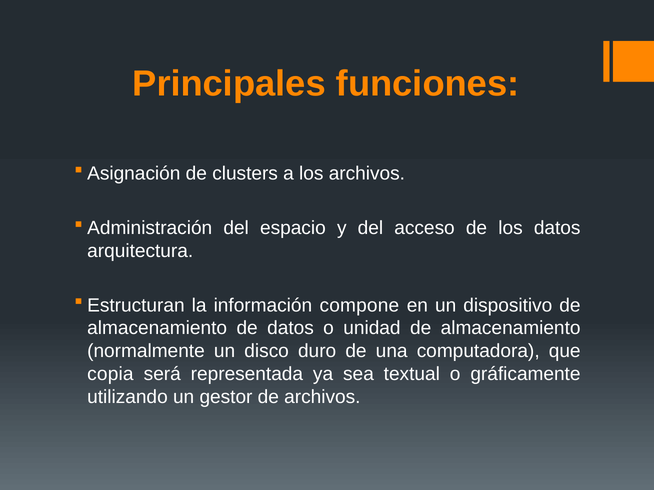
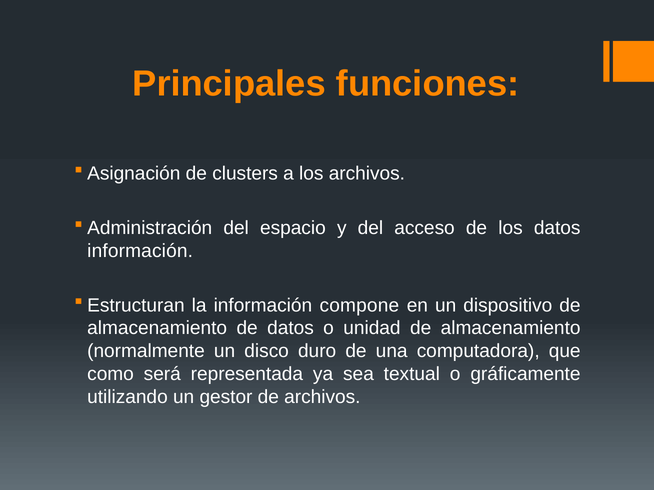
arquitectura at (140, 251): arquitectura -> información
copia: copia -> como
